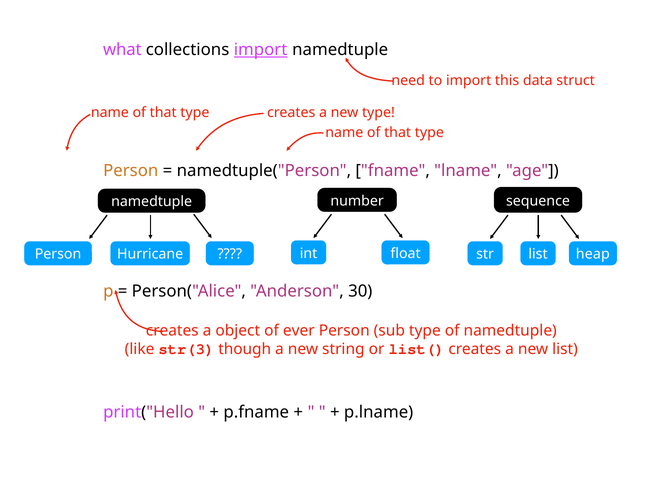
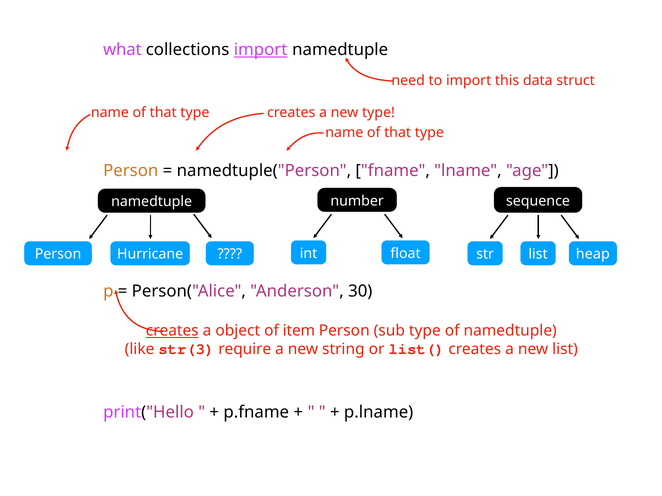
creates at (172, 331) underline: none -> present
ever: ever -> item
though: though -> require
